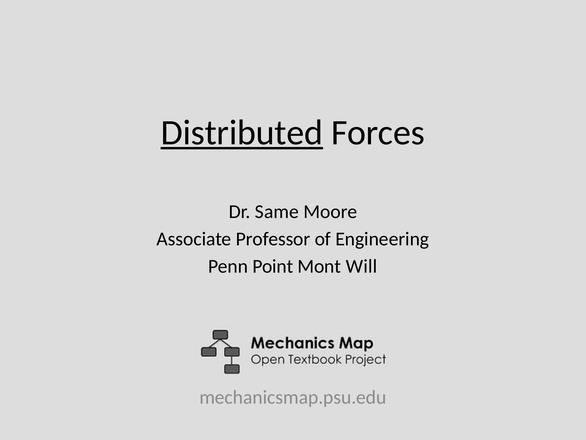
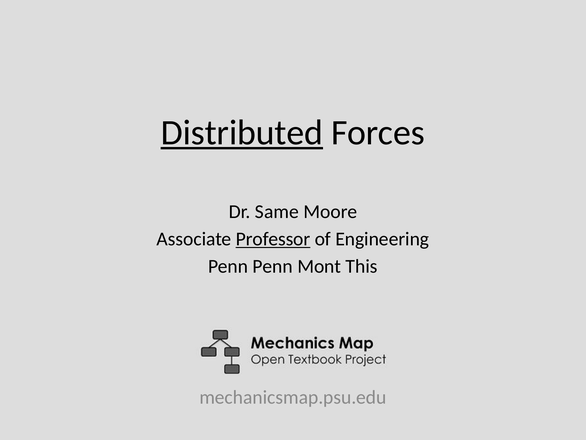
Professor underline: none -> present
Penn Point: Point -> Penn
Will: Will -> This
